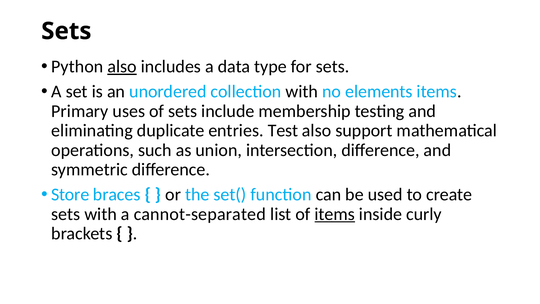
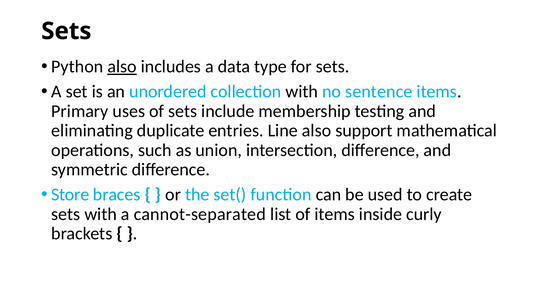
elements: elements -> sentence
Test: Test -> Line
items at (335, 214) underline: present -> none
